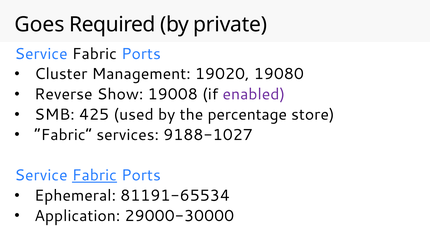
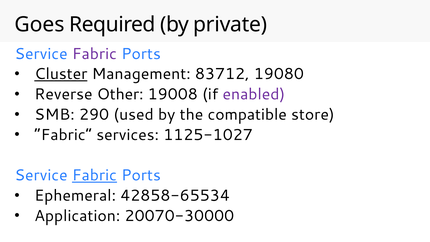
Fabric at (94, 54) colour: black -> purple
Cluster underline: none -> present
19020: 19020 -> 83712
Show: Show -> Other
425: 425 -> 290
percentage: percentage -> compatible
9188-1027: 9188-1027 -> 1125-1027
81191-65534: 81191-65534 -> 42858-65534
29000-30000: 29000-30000 -> 20070-30000
